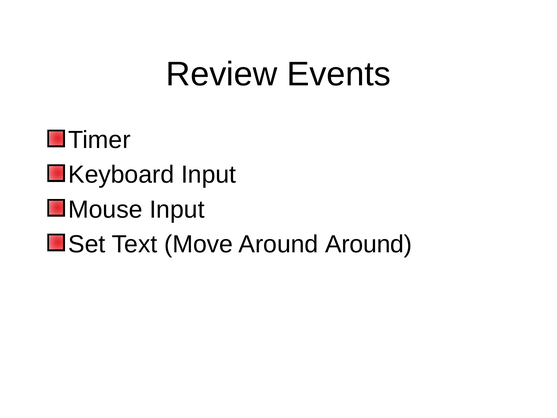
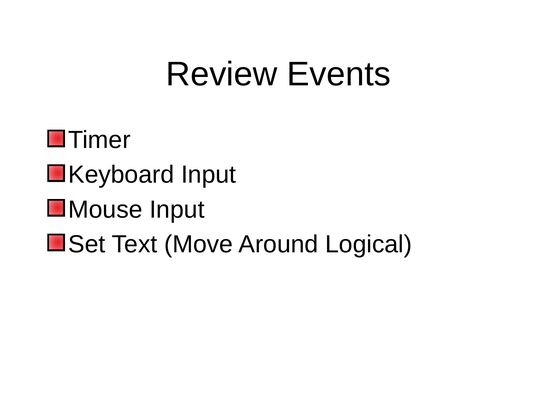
Around Around: Around -> Logical
